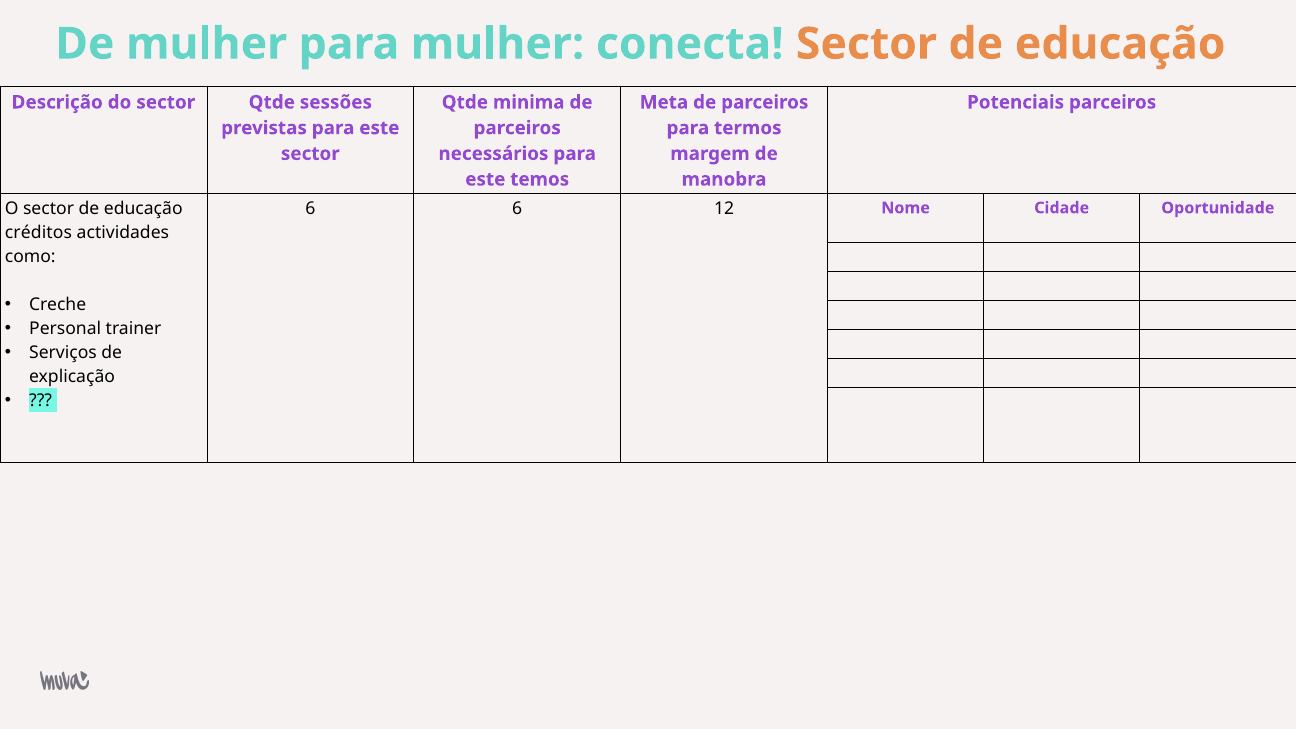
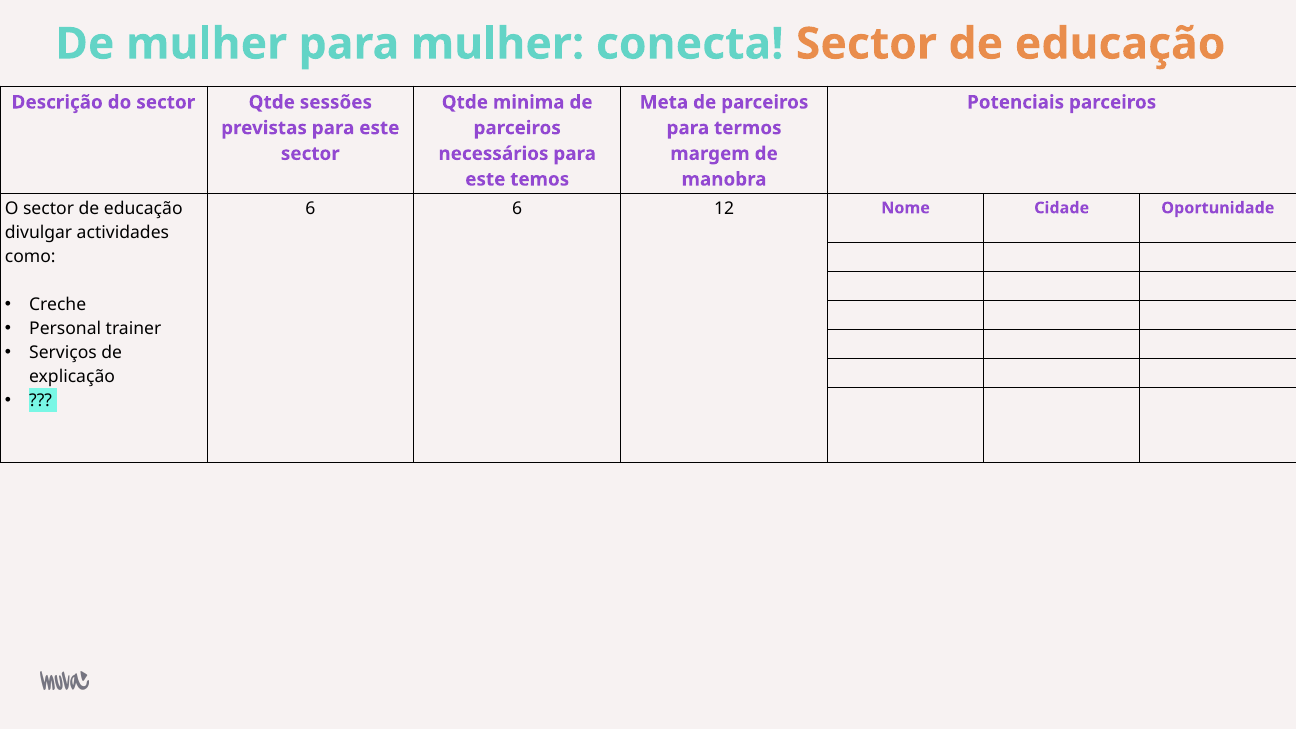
créditos: créditos -> divulgar
